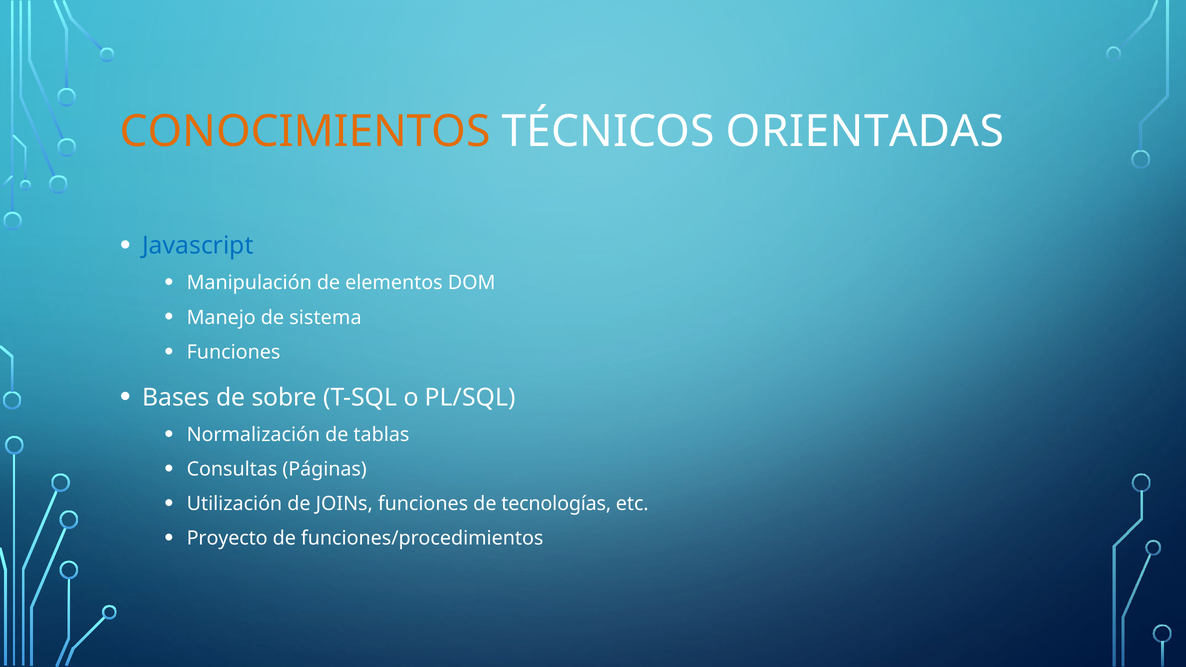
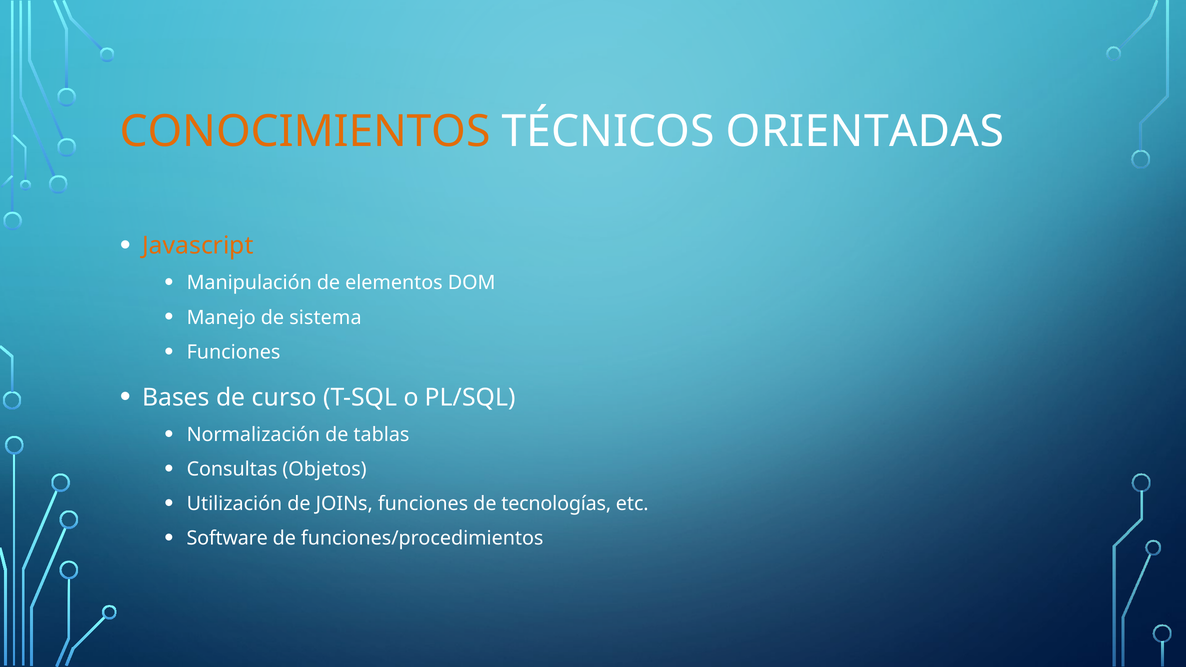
Javascript colour: blue -> orange
sobre: sobre -> curso
Páginas: Páginas -> Objetos
Proyecto: Proyecto -> Software
